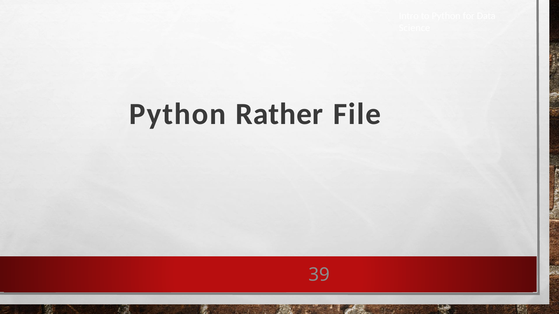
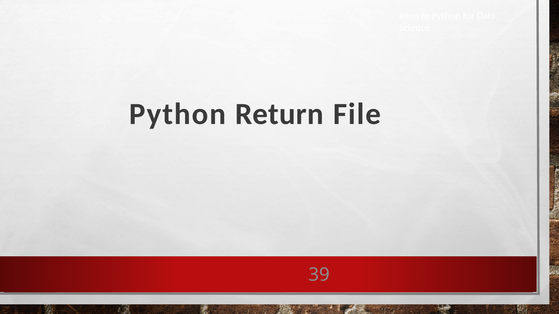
Rather: Rather -> Return
